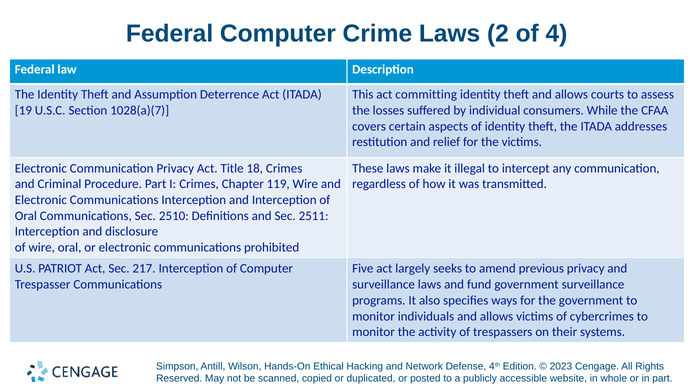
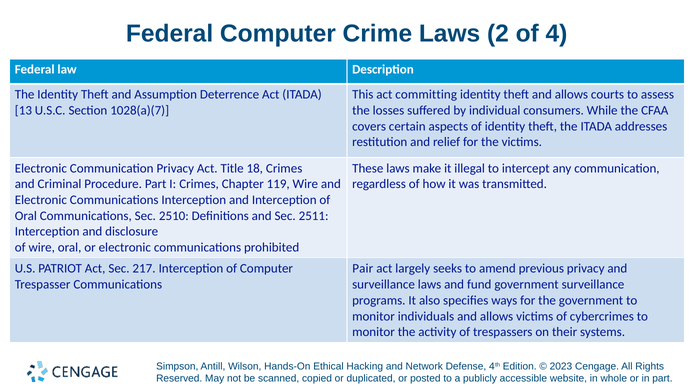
19: 19 -> 13
Five: Five -> Pair
